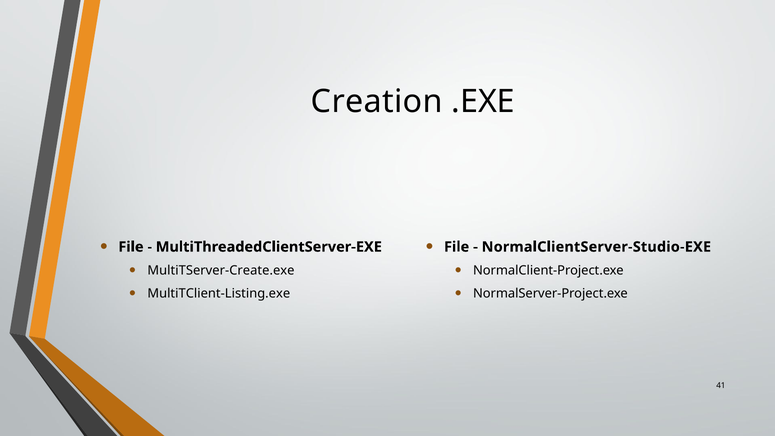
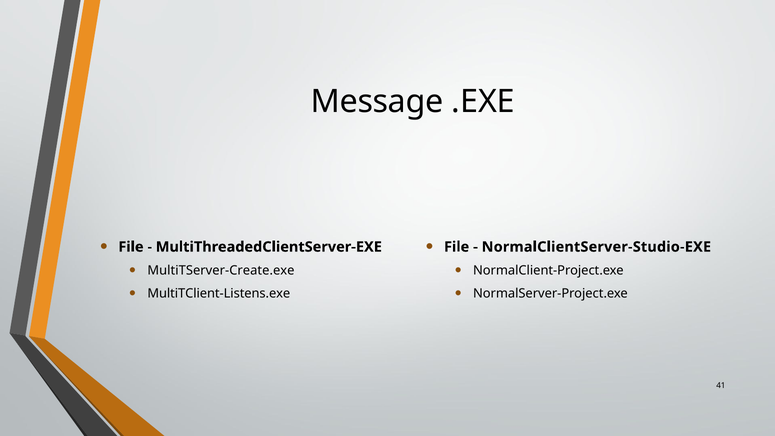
Creation: Creation -> Message
MultiTClient-Listing.exe: MultiTClient-Listing.exe -> MultiTClient-Listens.exe
